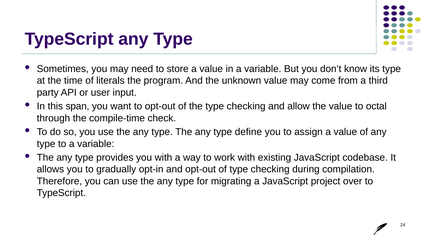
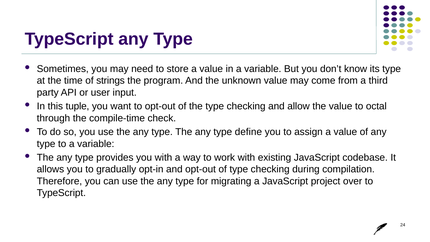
literals: literals -> strings
span: span -> tuple
